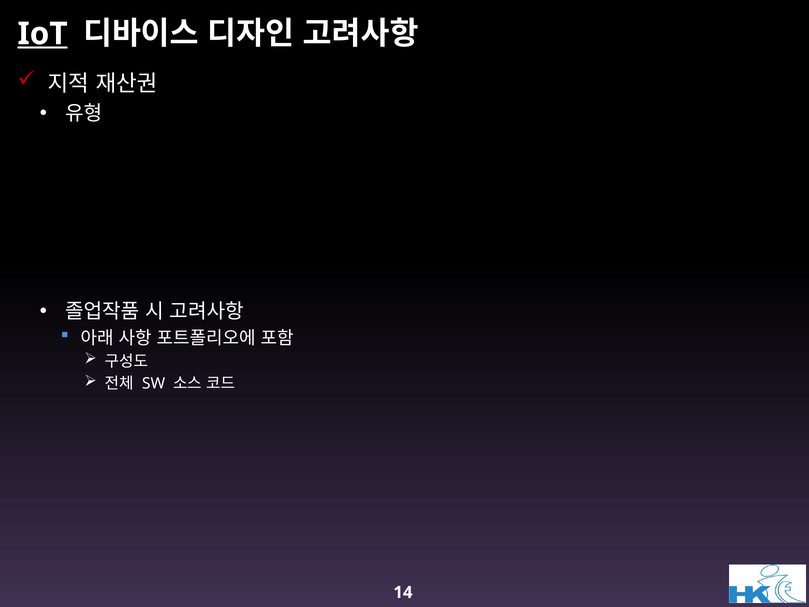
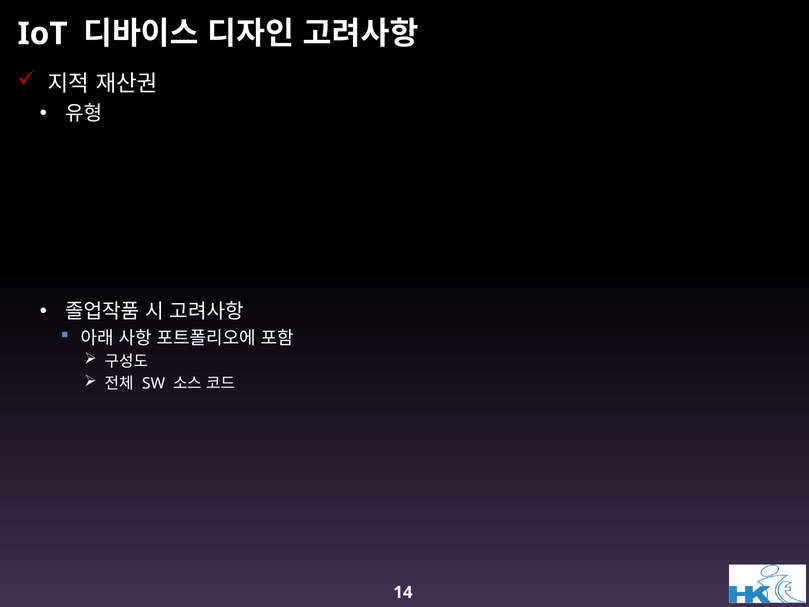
IoT underline: present -> none
